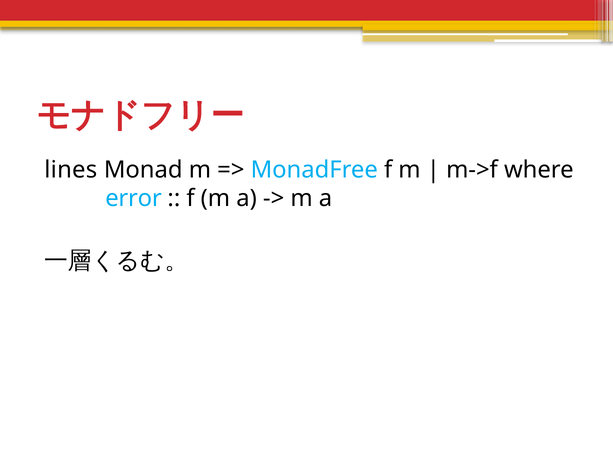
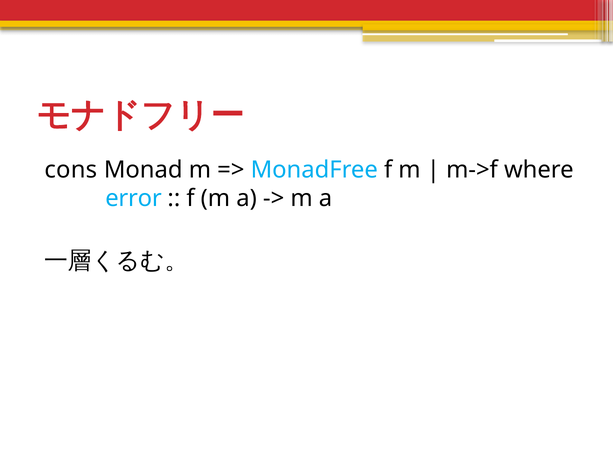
lines: lines -> cons
